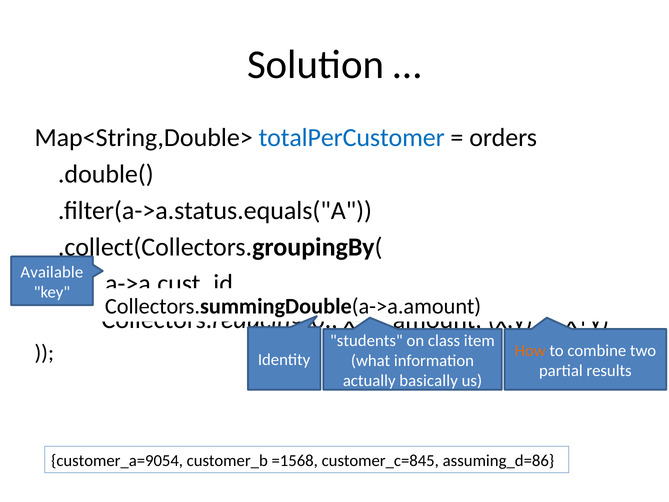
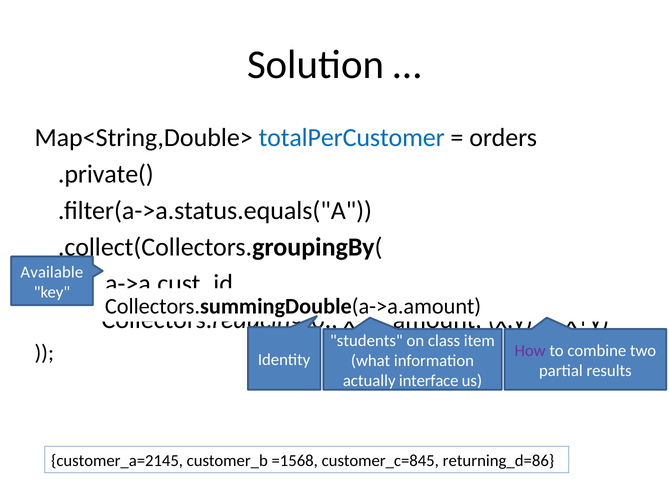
.double(: .double( -> .private(
How colour: orange -> purple
basically: basically -> interface
customer_a=9054: customer_a=9054 -> customer_a=2145
assuming_d=86: assuming_d=86 -> returning_d=86
